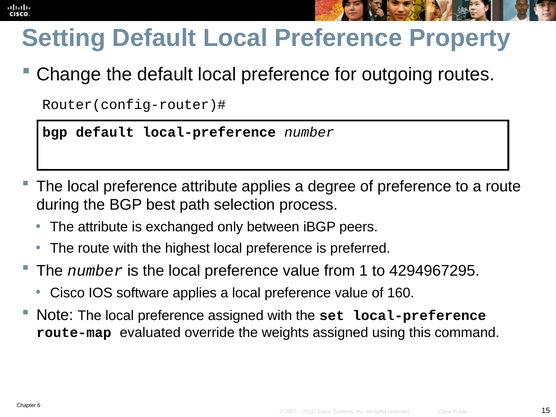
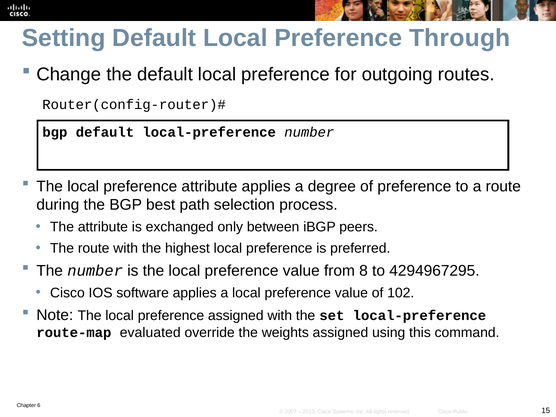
Property: Property -> Through
1: 1 -> 8
160: 160 -> 102
